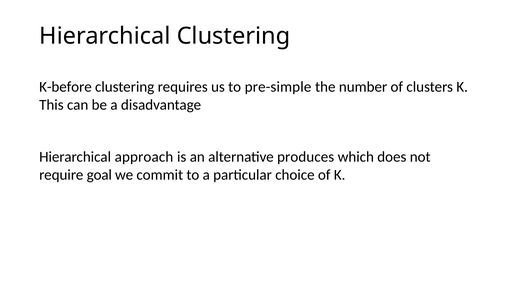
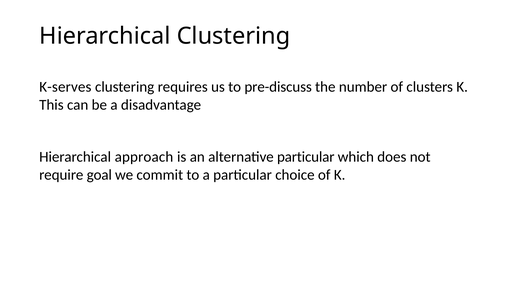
K-before: K-before -> K-serves
pre-simple: pre-simple -> pre-discuss
alternative produces: produces -> particular
